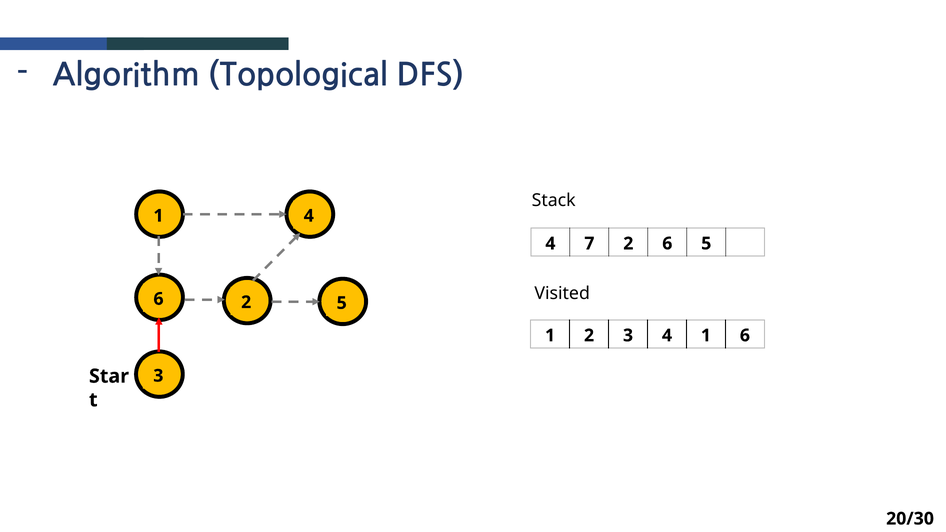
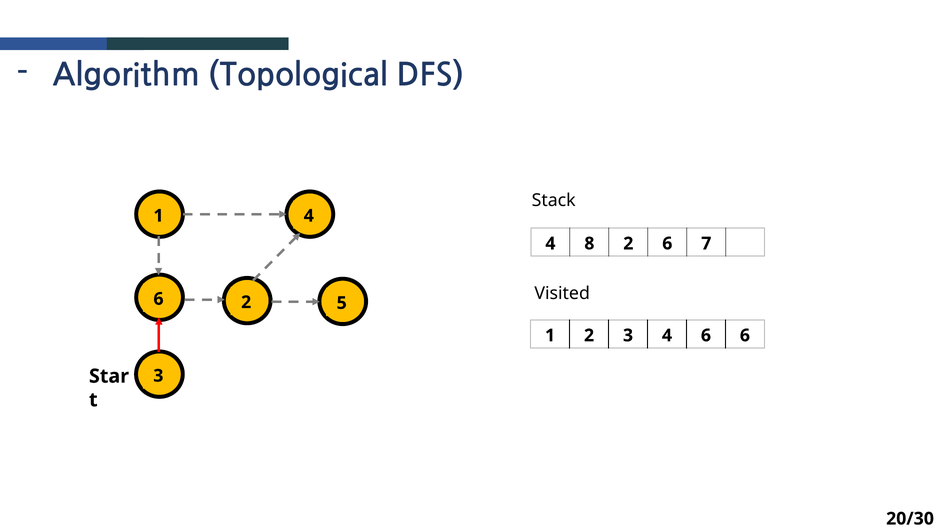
7: 7 -> 8
6 5: 5 -> 7
4 1: 1 -> 6
